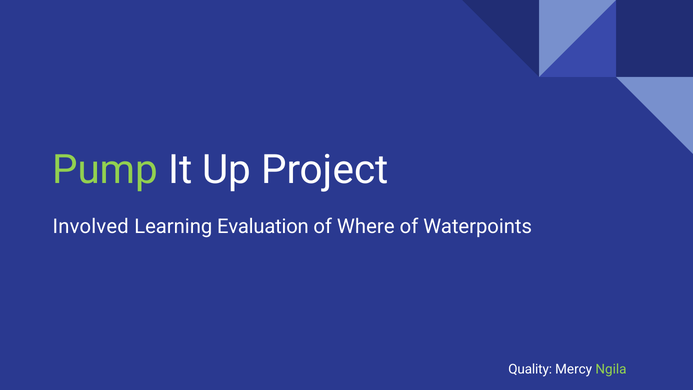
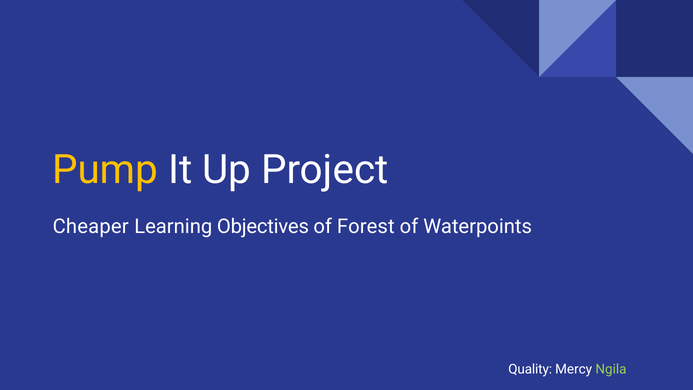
Pump colour: light green -> yellow
Involved: Involved -> Cheaper
Evaluation: Evaluation -> Objectives
Where: Where -> Forest
